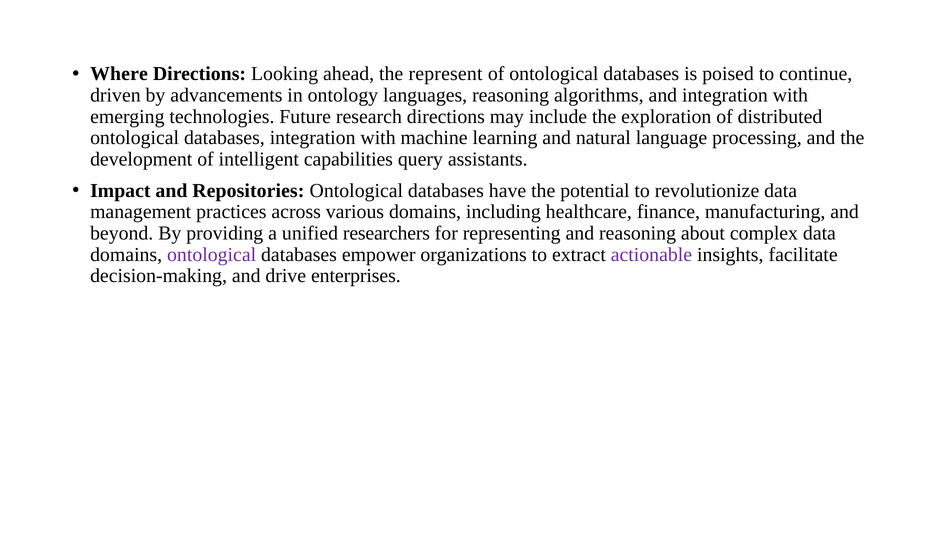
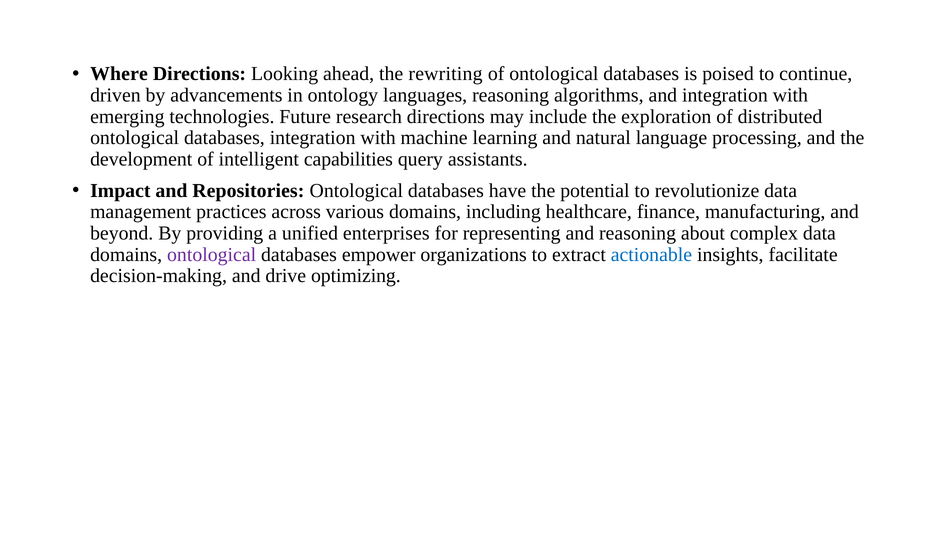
represent: represent -> rewriting
researchers: researchers -> enterprises
actionable colour: purple -> blue
enterprises: enterprises -> optimizing
